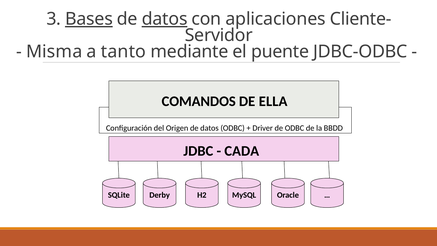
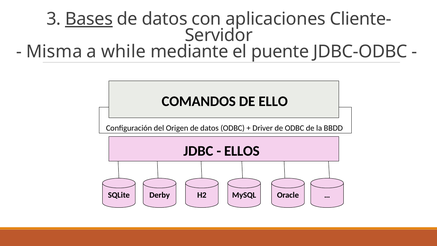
datos at (165, 19) underline: present -> none
tanto: tanto -> while
ELLA: ELLA -> ELLO
CADA: CADA -> ELLOS
